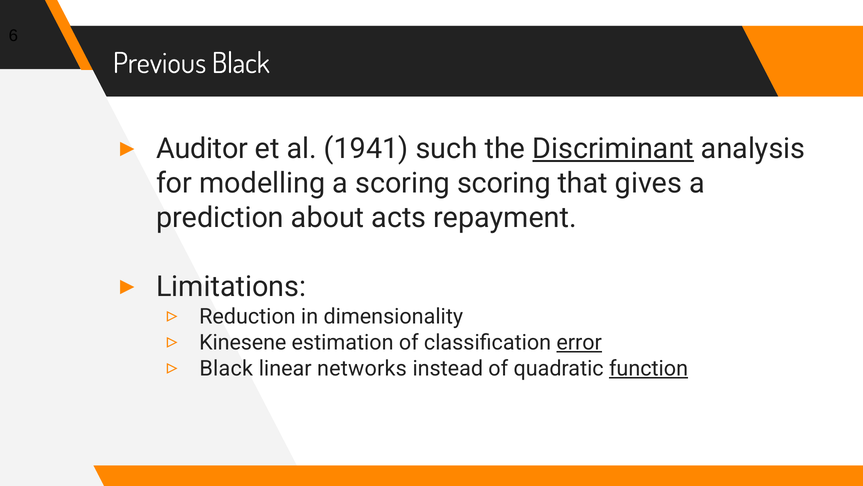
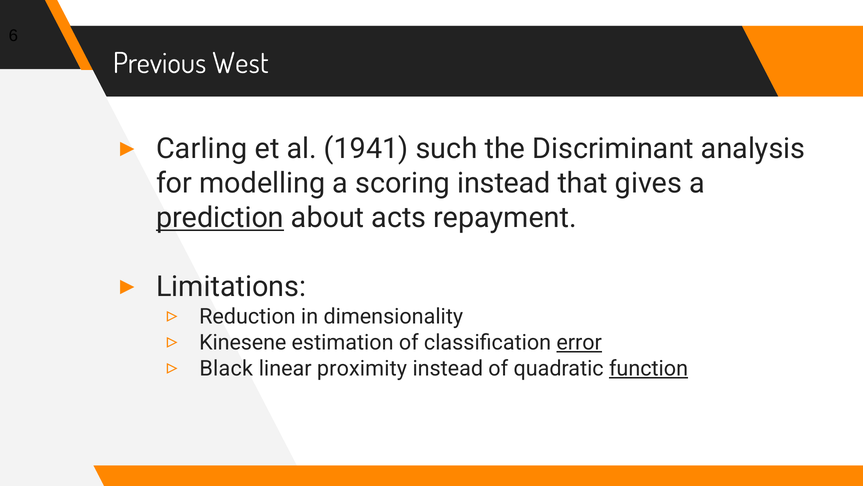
Previous Black: Black -> West
Auditor: Auditor -> Carling
Discriminant underline: present -> none
scoring scoring: scoring -> instead
prediction underline: none -> present
networks: networks -> proximity
